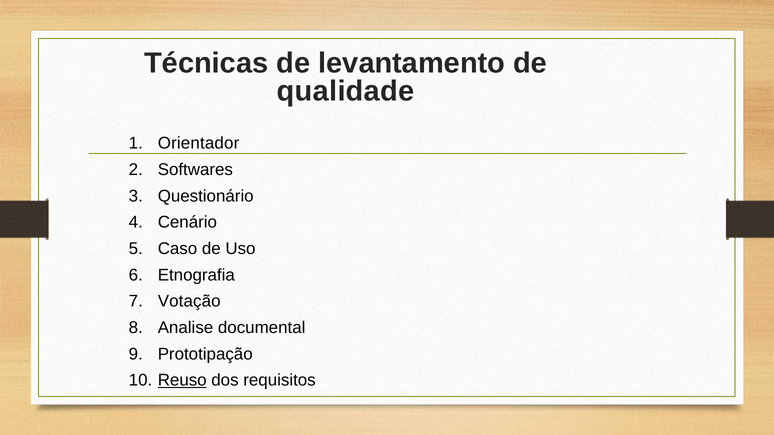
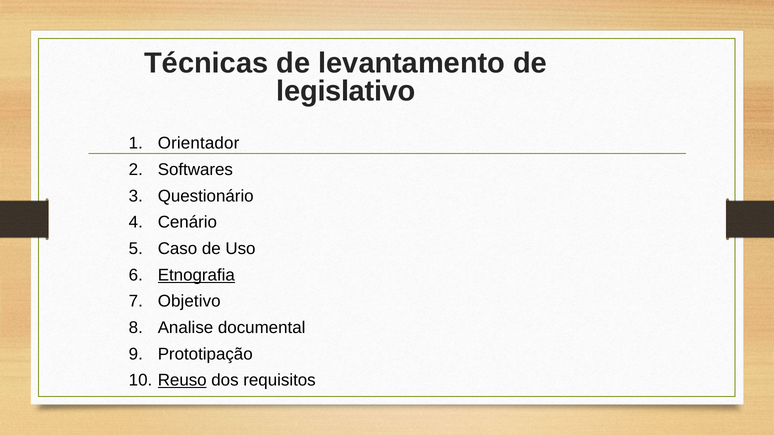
qualidade: qualidade -> legislativo
Etnografia underline: none -> present
Votação: Votação -> Objetivo
